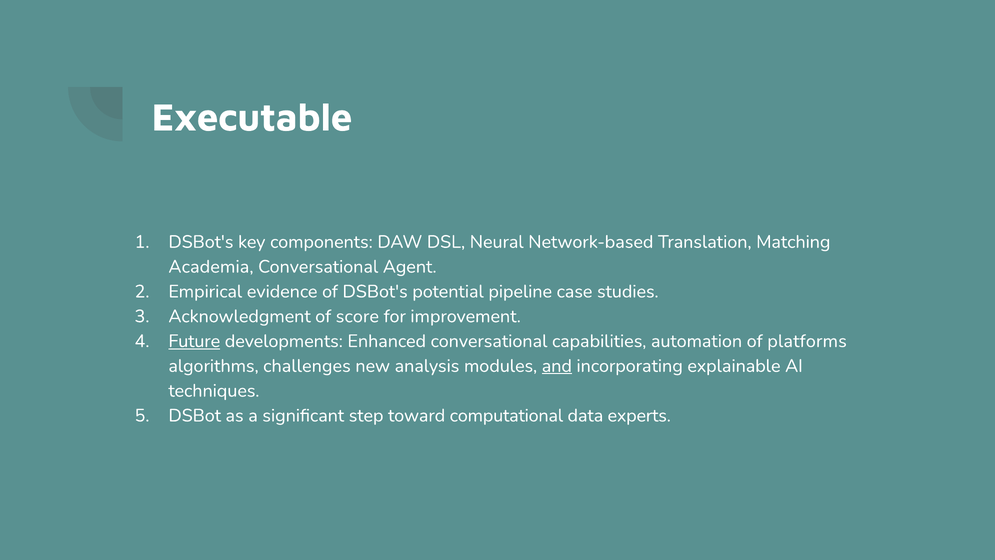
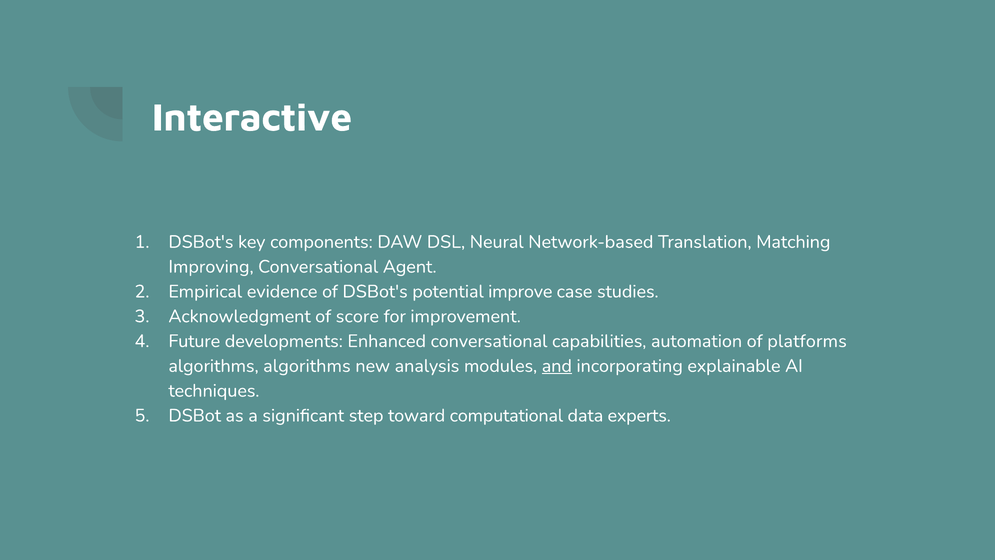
Executable: Executable -> Interactive
Academia: Academia -> Improving
pipeline: pipeline -> improve
Future underline: present -> none
algorithms challenges: challenges -> algorithms
